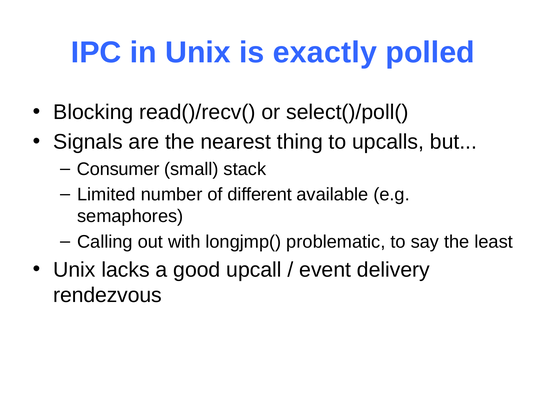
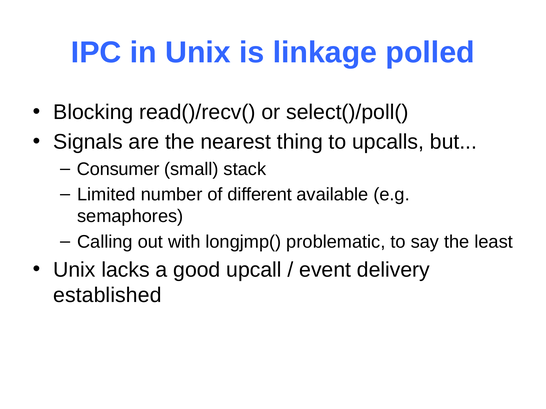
exactly: exactly -> linkage
rendezvous: rendezvous -> established
